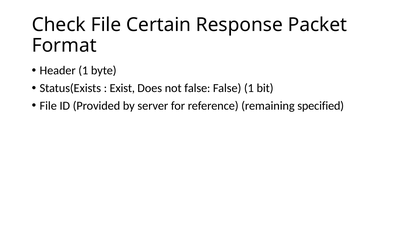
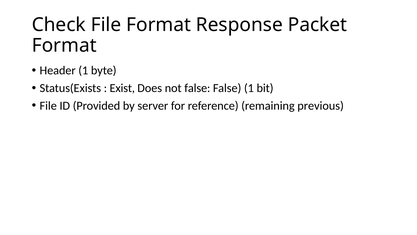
File Certain: Certain -> Format
specified: specified -> previous
